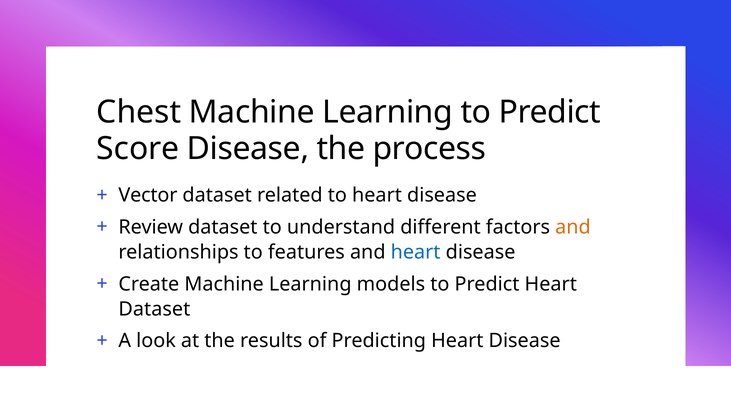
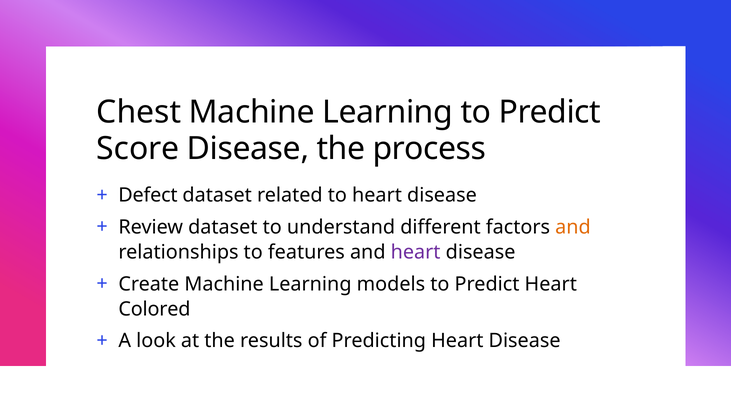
Vector: Vector -> Defect
heart at (416, 252) colour: blue -> purple
Dataset at (154, 309): Dataset -> Colored
